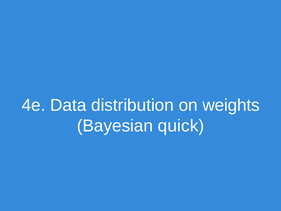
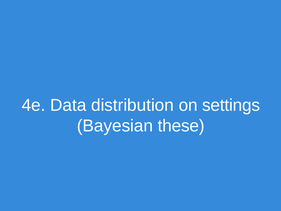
weights: weights -> settings
quick: quick -> these
